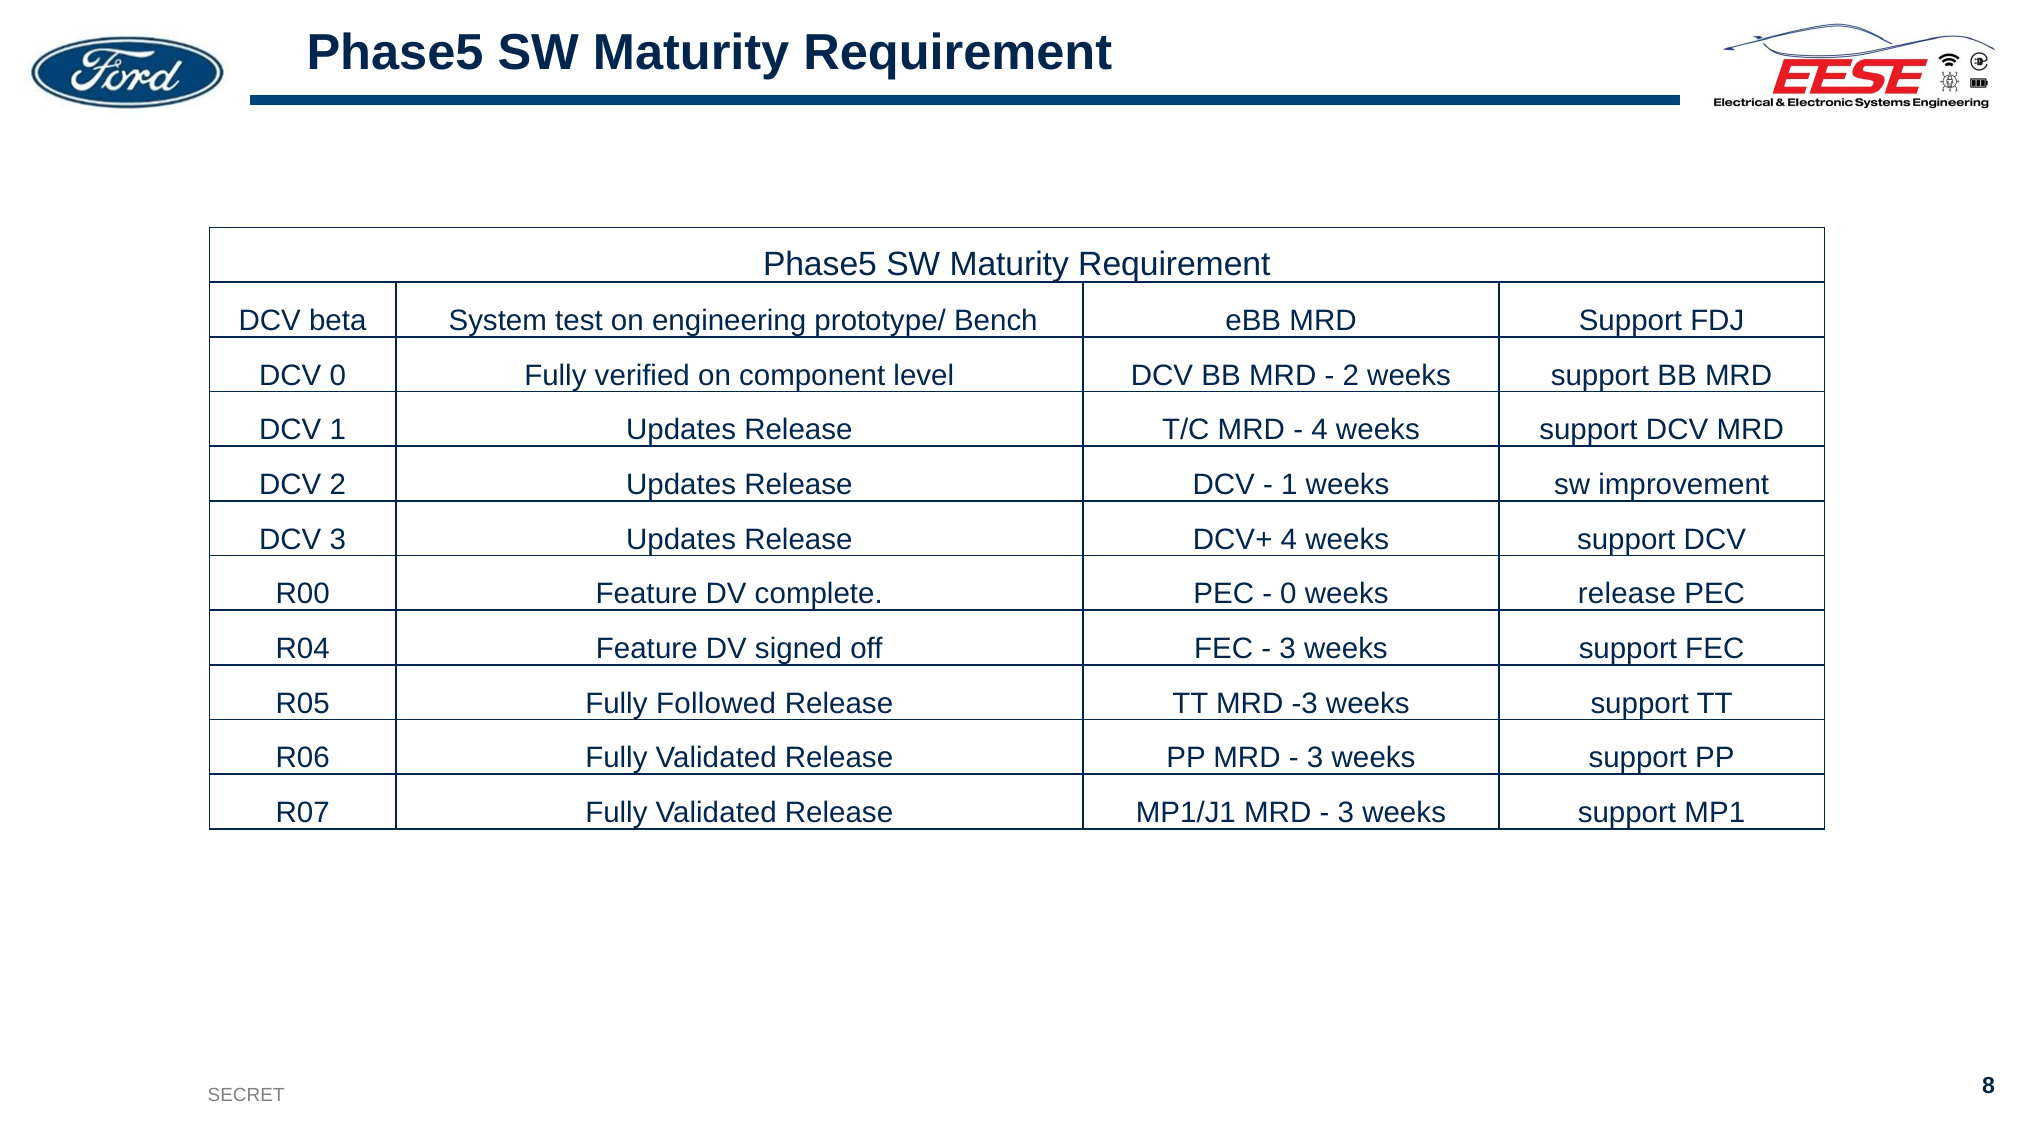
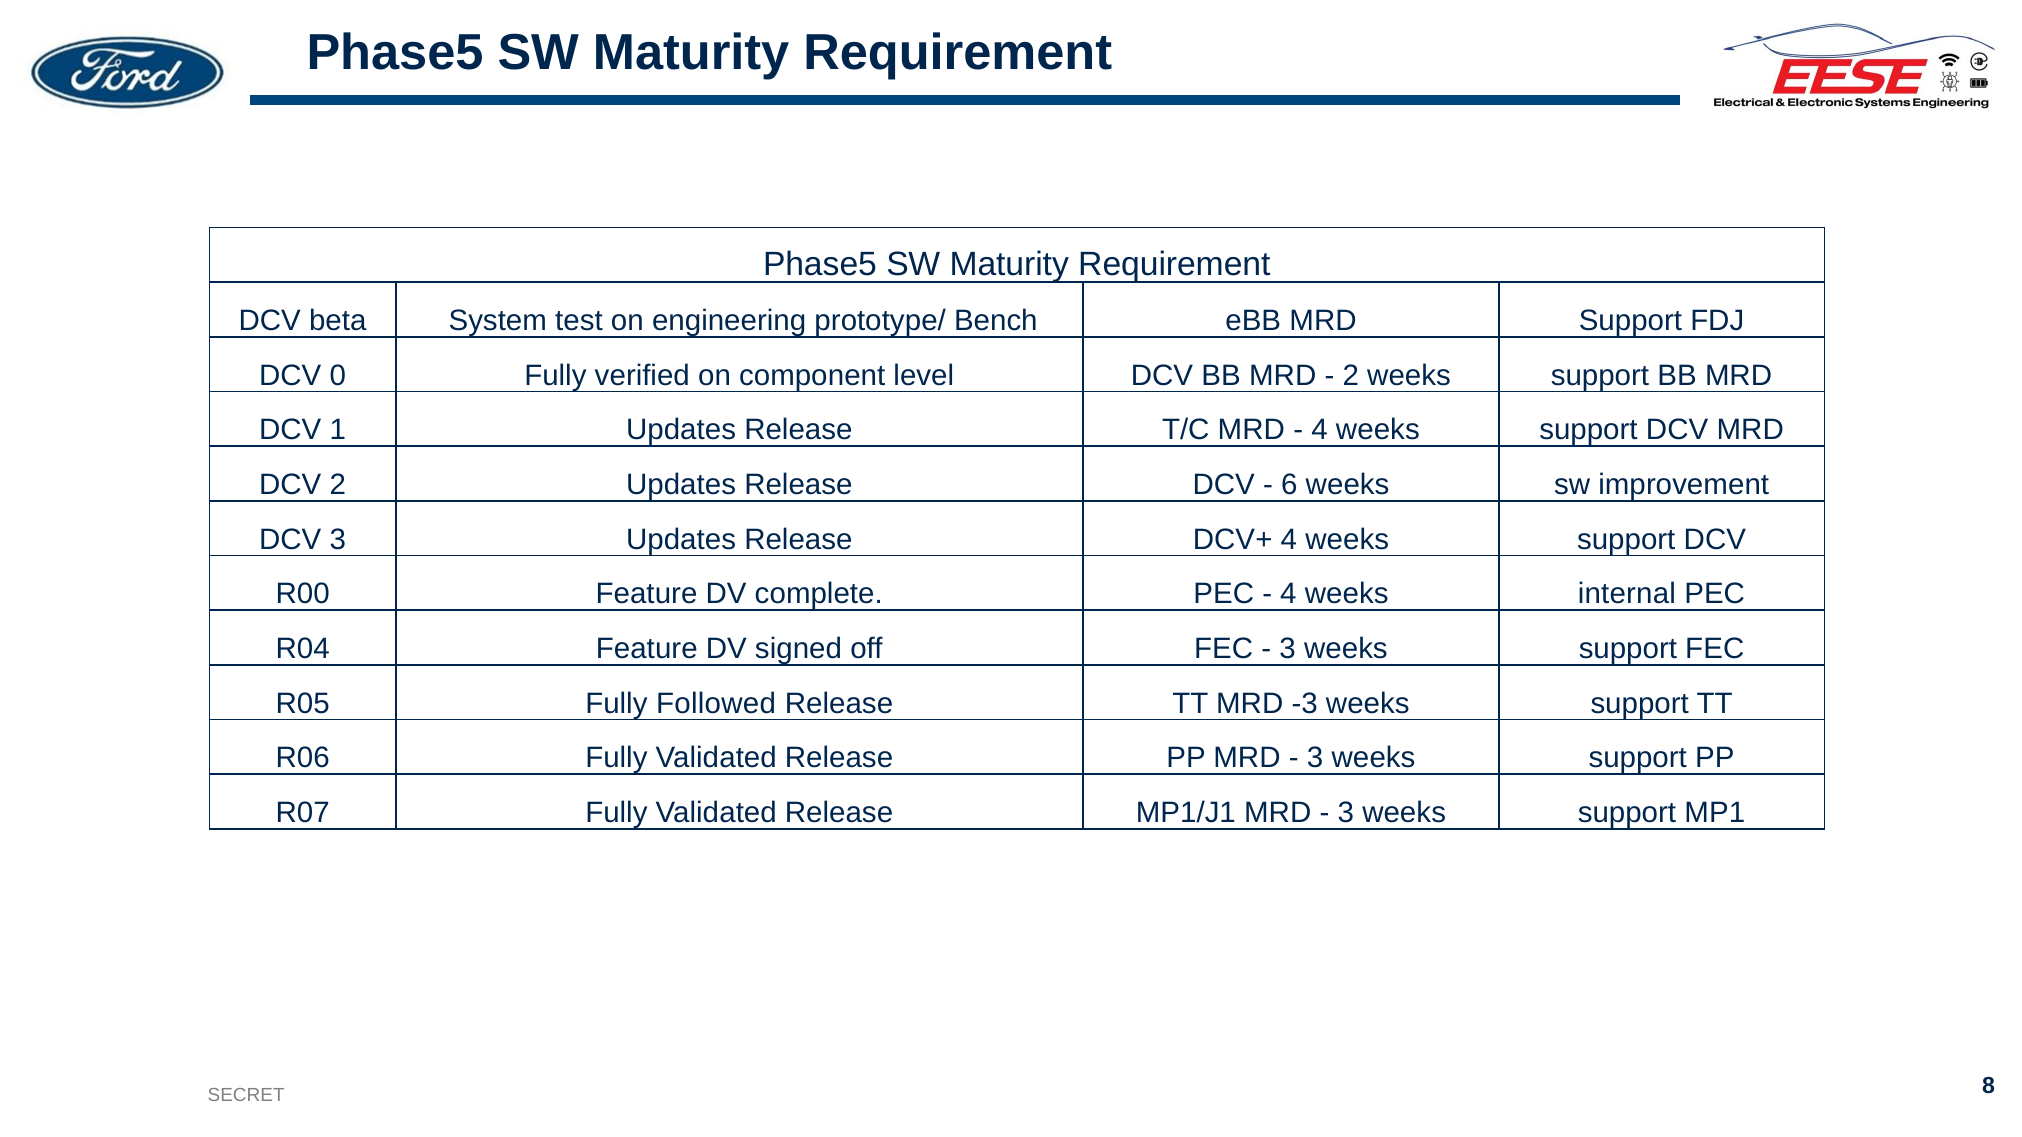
1 at (1289, 485): 1 -> 6
0 at (1288, 594): 0 -> 4
weeks release: release -> internal
